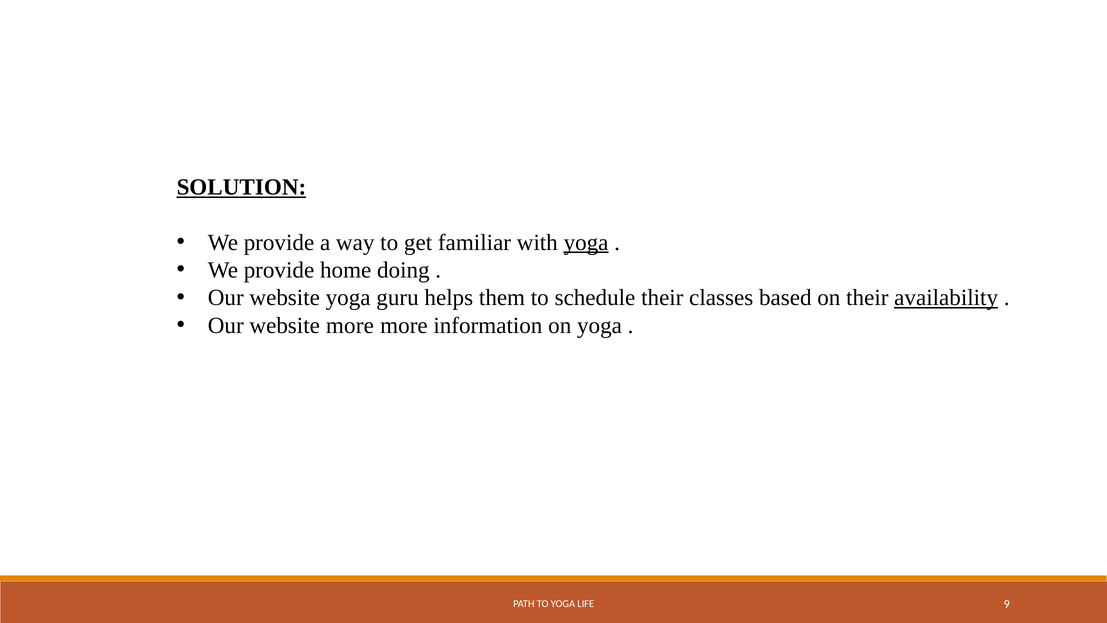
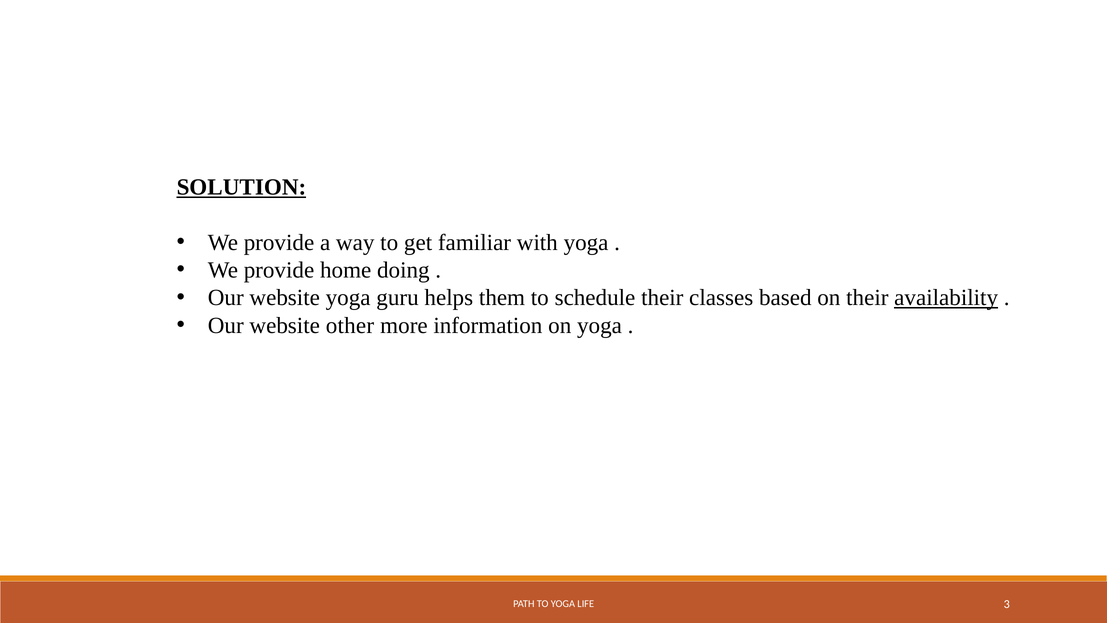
yoga at (586, 242) underline: present -> none
website more: more -> other
9: 9 -> 3
